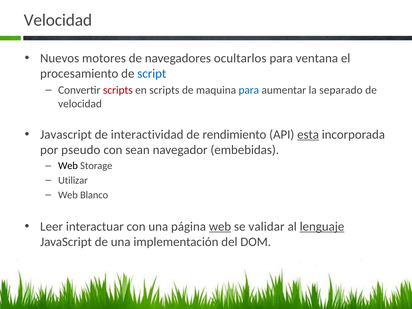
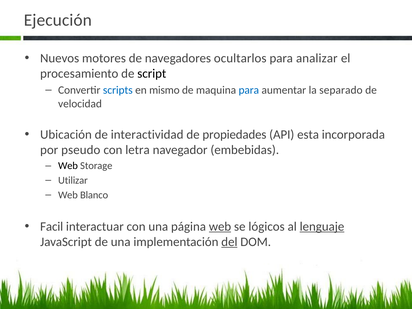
Velocidad at (58, 20): Velocidad -> Ejecución
ventana: ventana -> analizar
script colour: blue -> black
scripts at (118, 90) colour: red -> blue
en scripts: scripts -> mismo
Javascript at (66, 134): Javascript -> Ubicación
rendimiento: rendimiento -> propiedades
esta underline: present -> none
sean: sean -> letra
Leer: Leer -> Facil
validar: validar -> lógicos
del underline: none -> present
